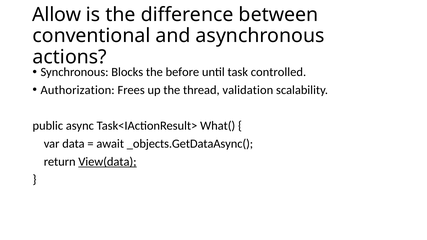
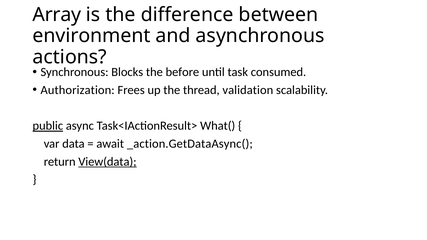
Allow: Allow -> Array
conventional: conventional -> environment
controlled: controlled -> consumed
public underline: none -> present
_objects.GetDataAsync(: _objects.GetDataAsync( -> _action.GetDataAsync(
